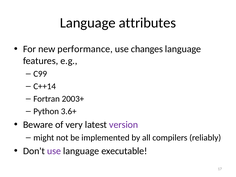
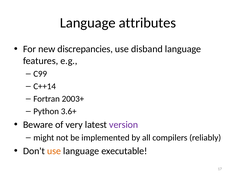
performance: performance -> discrepancies
changes: changes -> disband
use at (54, 151) colour: purple -> orange
